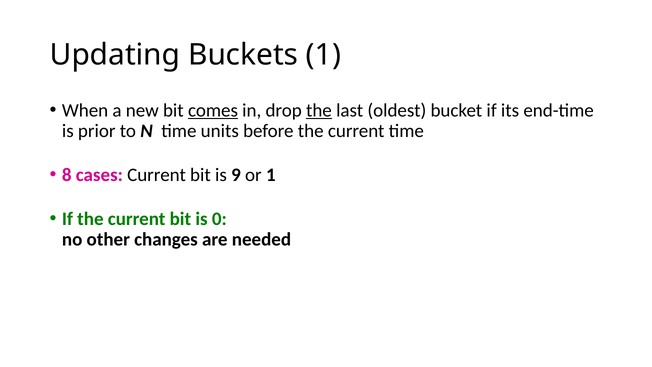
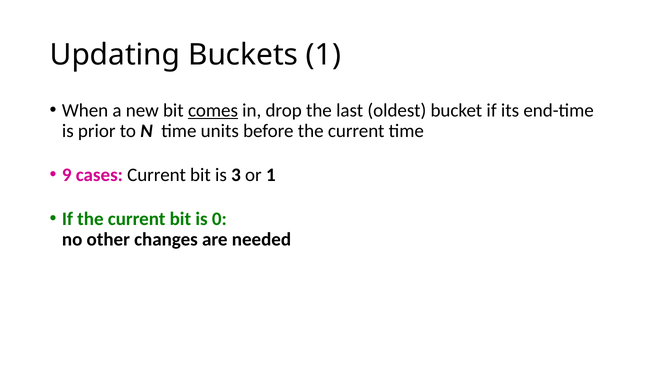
the at (319, 110) underline: present -> none
8: 8 -> 9
9: 9 -> 3
